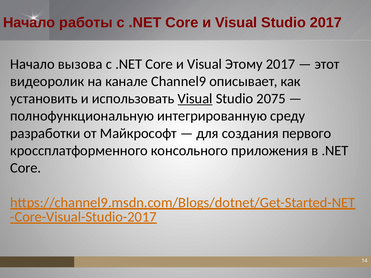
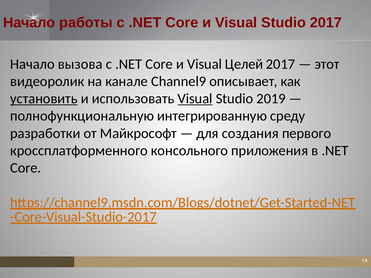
Этому: Этому -> Целей
установить underline: none -> present
2075: 2075 -> 2019
